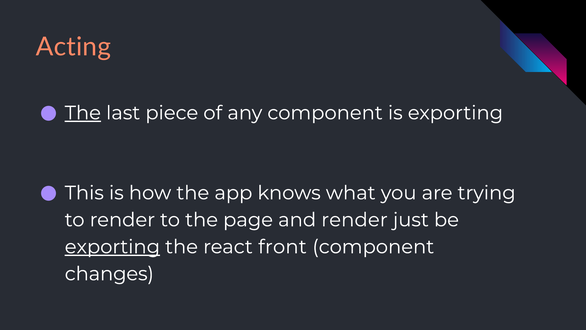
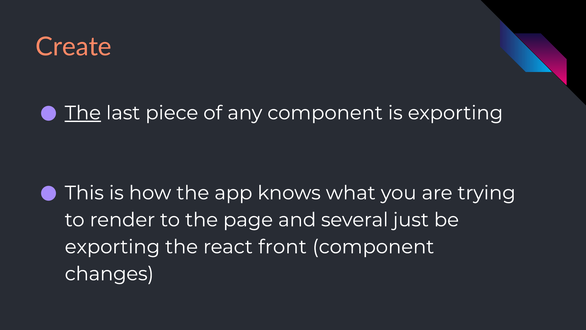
Acting: Acting -> Create
and render: render -> several
exporting at (112, 247) underline: present -> none
